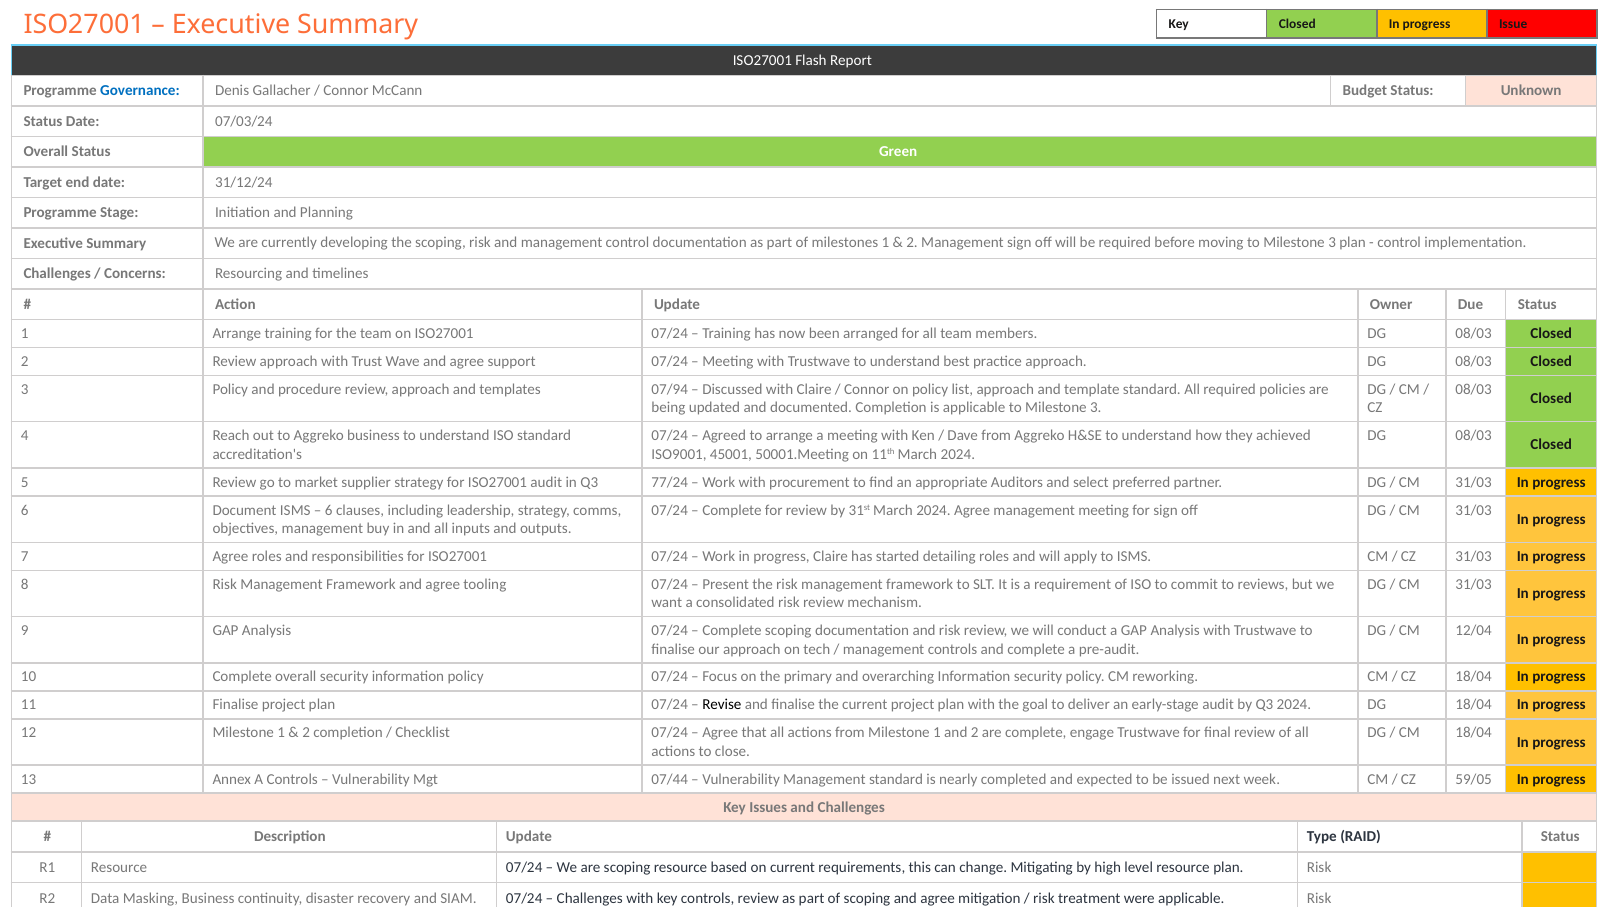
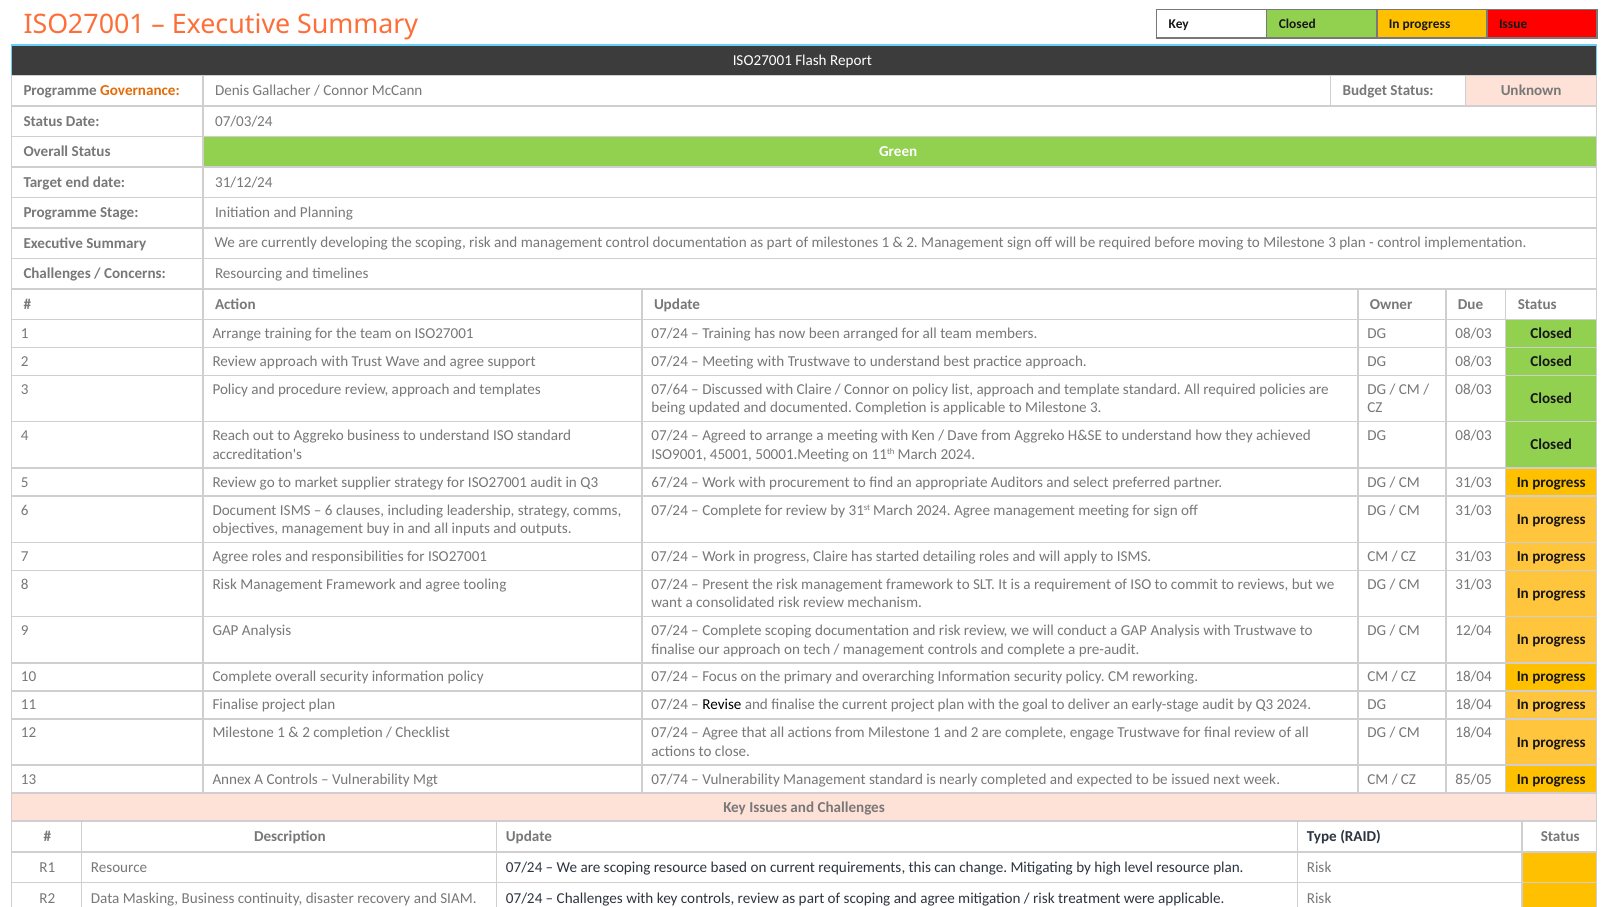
Governance colour: blue -> orange
07/94: 07/94 -> 07/64
77/24: 77/24 -> 67/24
07/44: 07/44 -> 07/74
59/05: 59/05 -> 85/05
